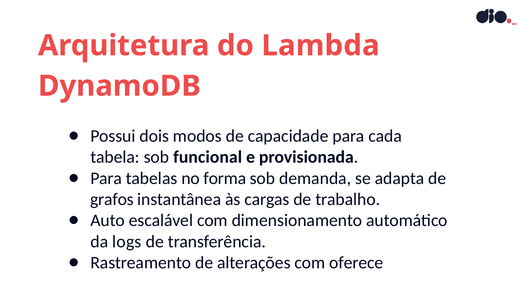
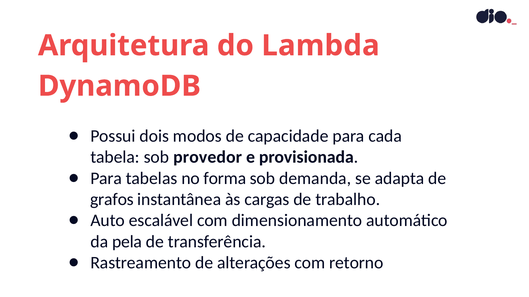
funcional: funcional -> provedor
logs: logs -> pela
oferece: oferece -> retorno
